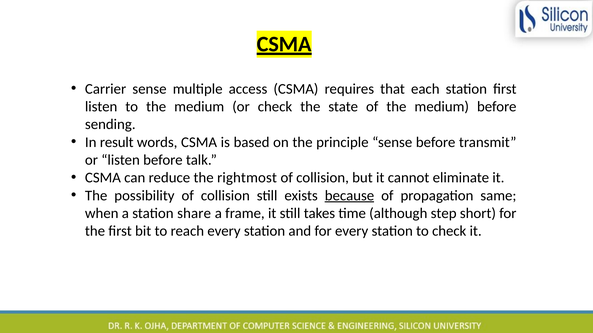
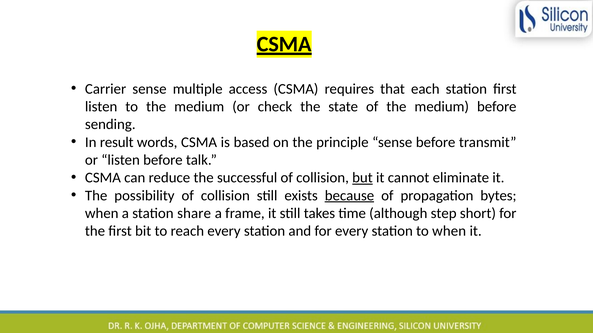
rightmost: rightmost -> successful
but underline: none -> present
same: same -> bytes
to check: check -> when
